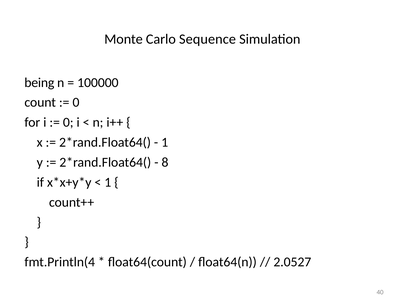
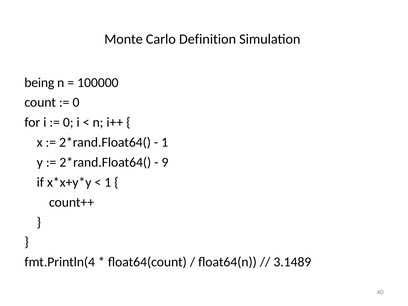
Sequence: Sequence -> Definition
8: 8 -> 9
2.0527: 2.0527 -> 3.1489
